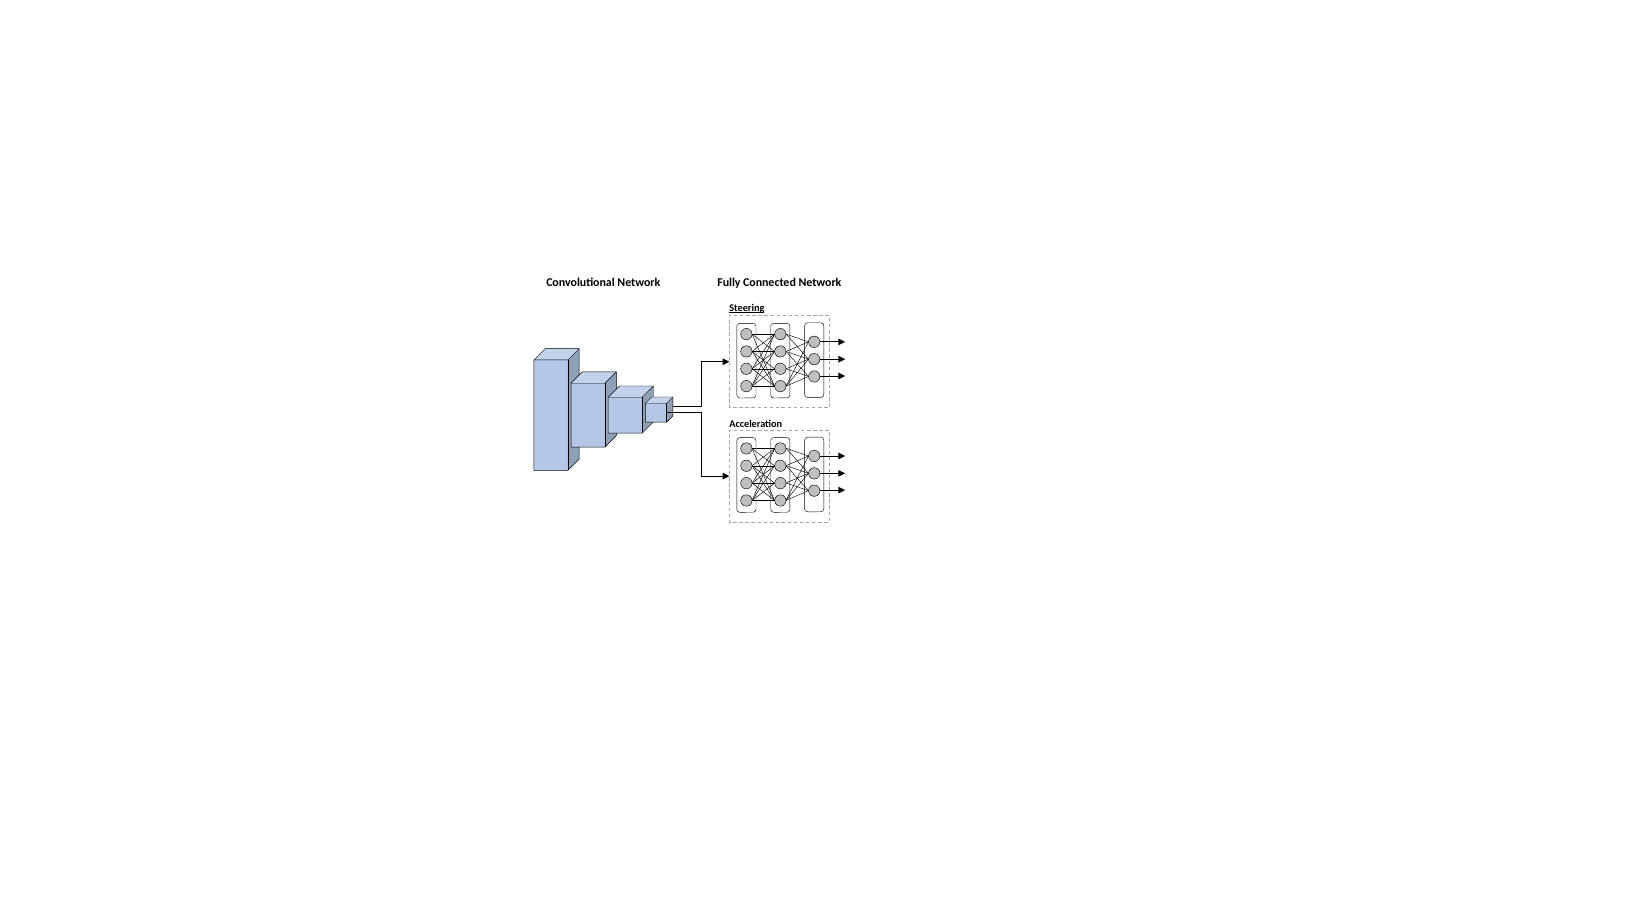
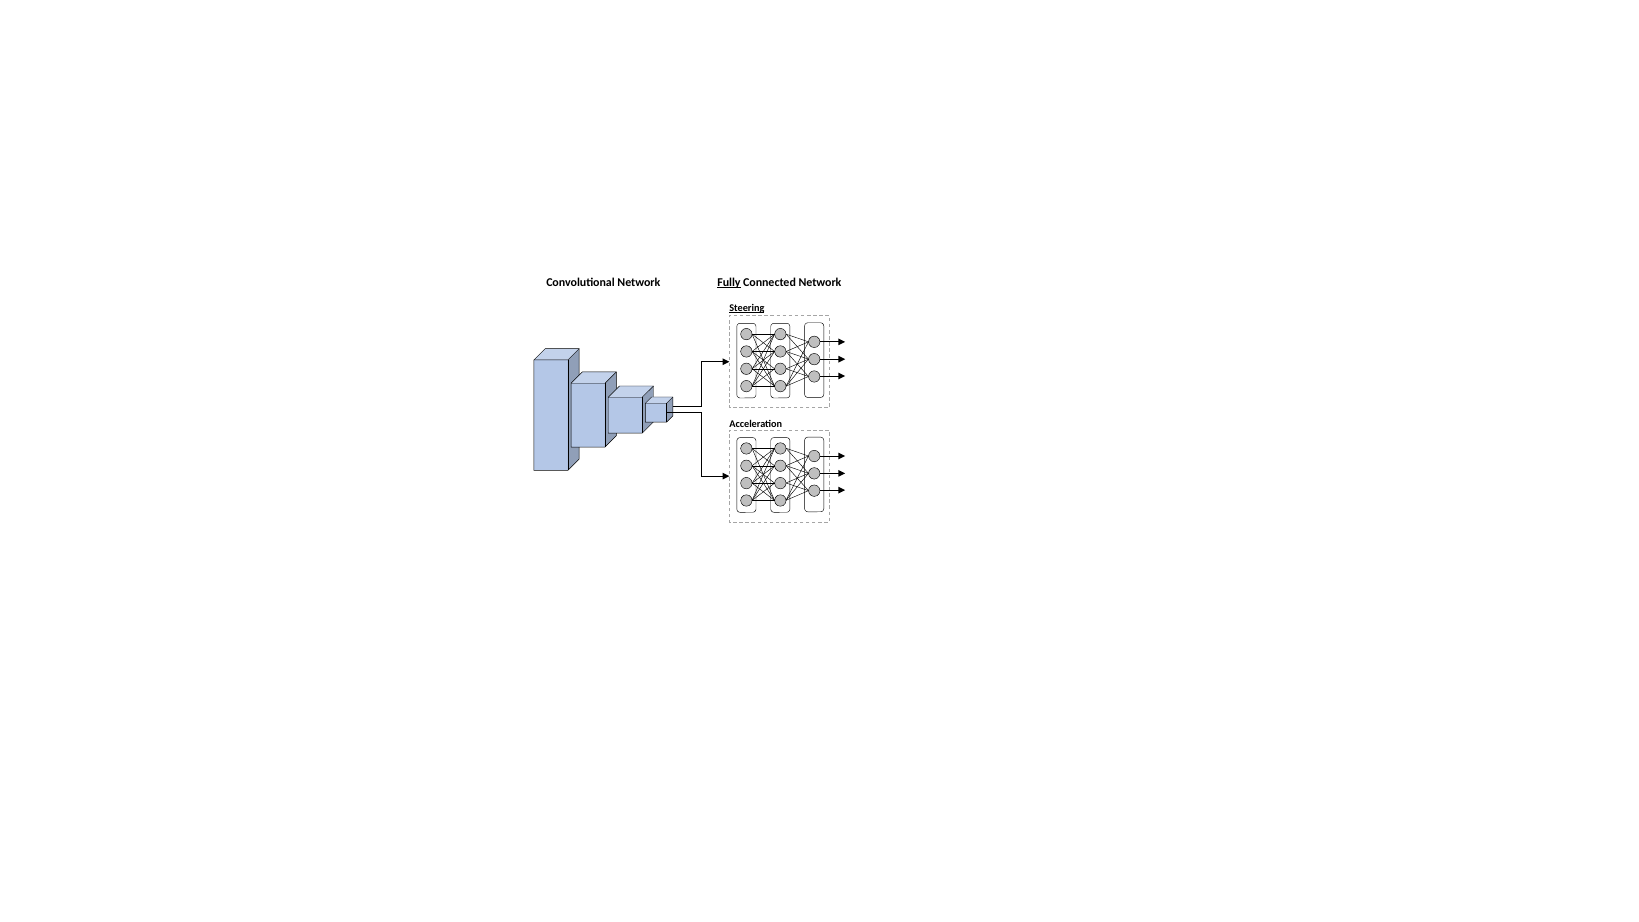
Fully underline: none -> present
